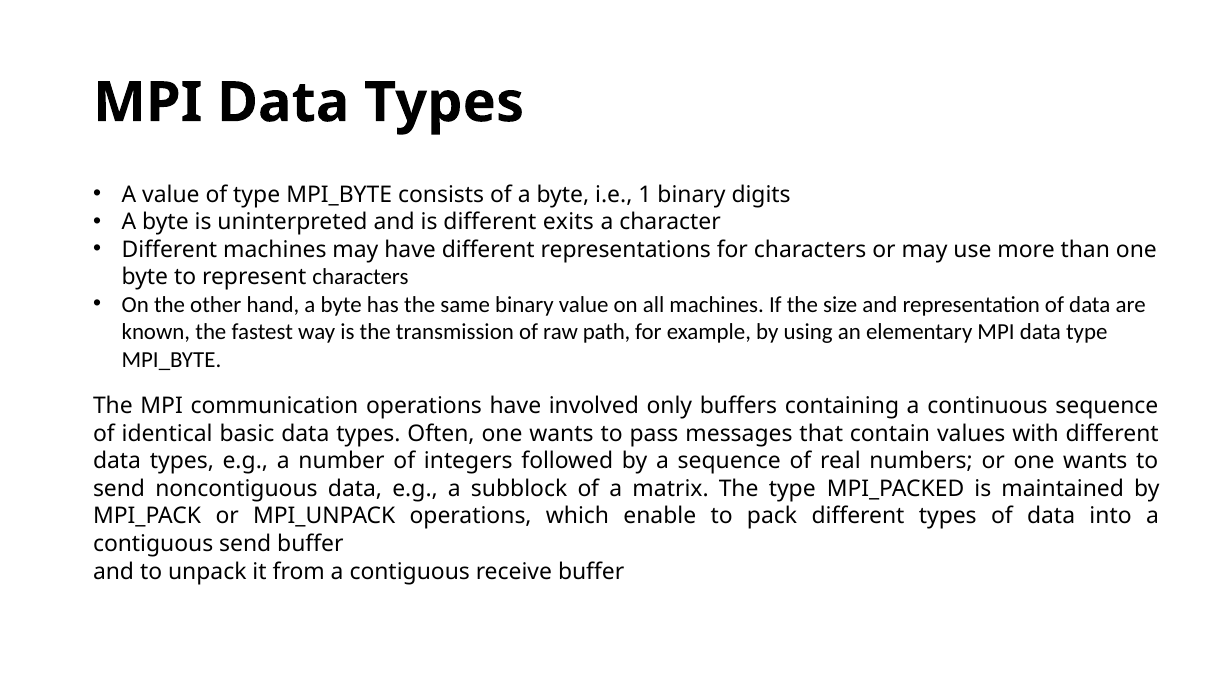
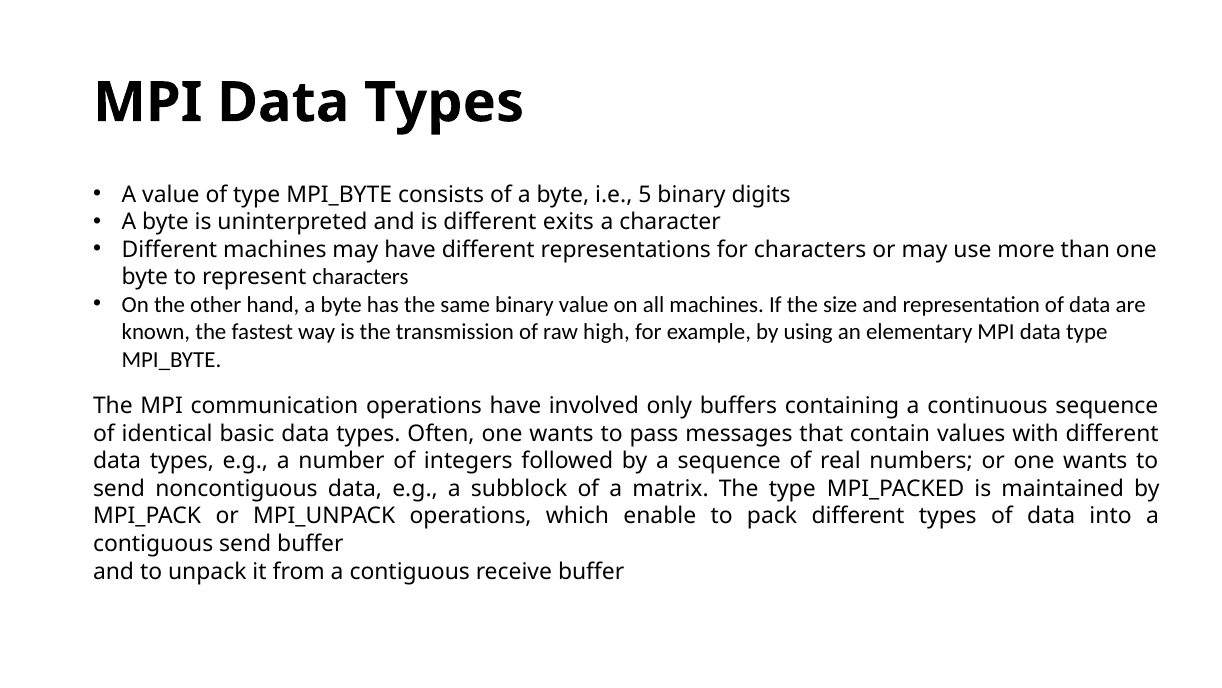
1: 1 -> 5
path: path -> high
